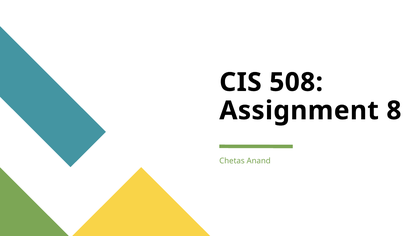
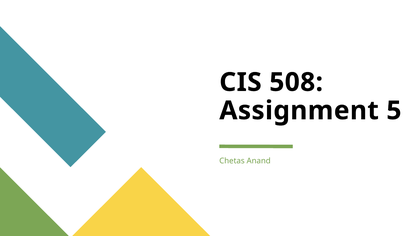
8: 8 -> 5
